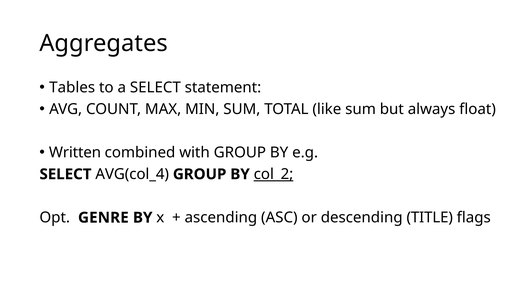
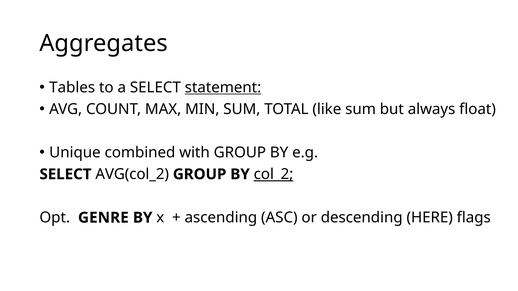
statement underline: none -> present
Written: Written -> Unique
AVG(col_4: AVG(col_4 -> AVG(col_2
TITLE: TITLE -> HERE
